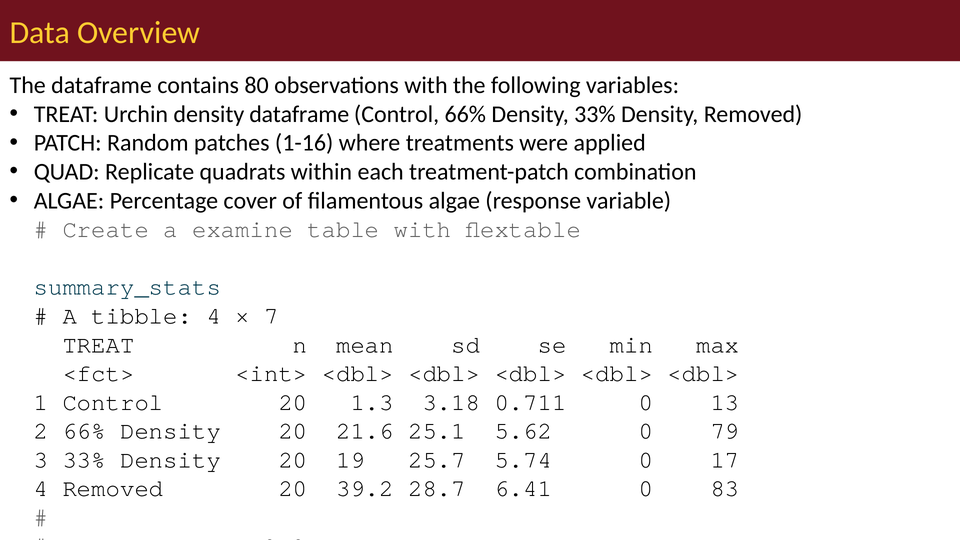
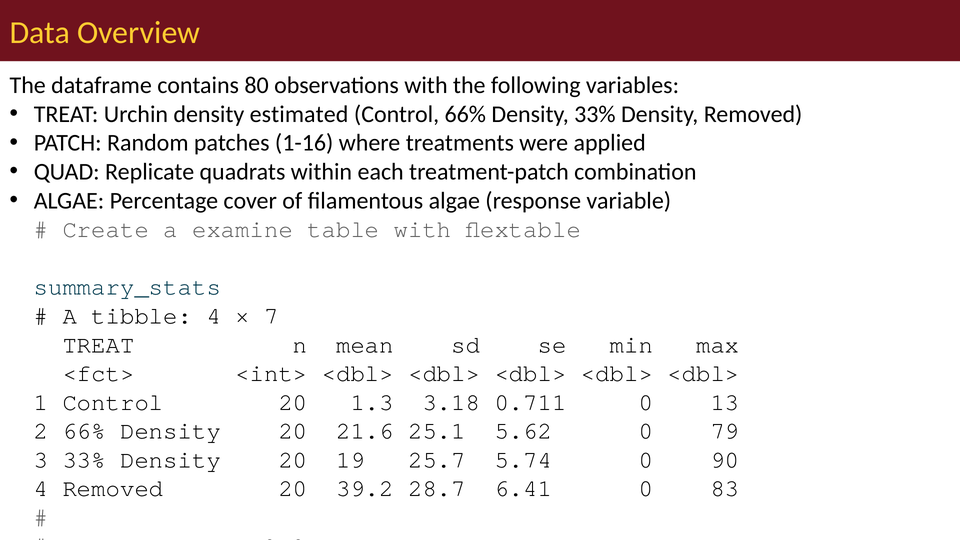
density dataframe: dataframe -> estimated
17: 17 -> 90
